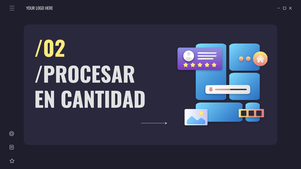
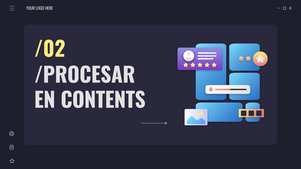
CANTIDAD: CANTIDAD -> CONTENTS
